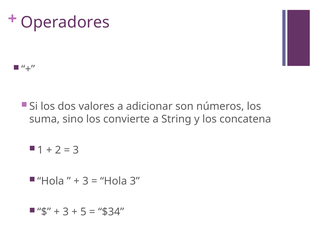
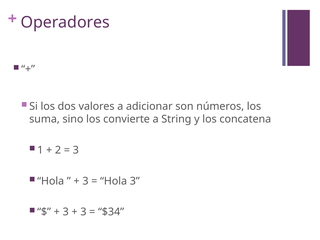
5 at (83, 212): 5 -> 3
